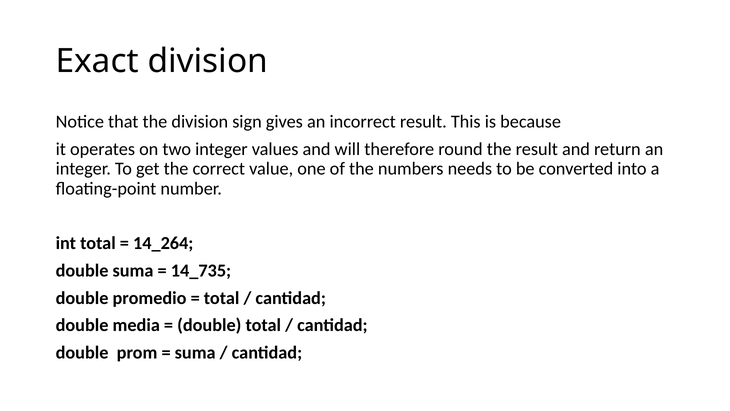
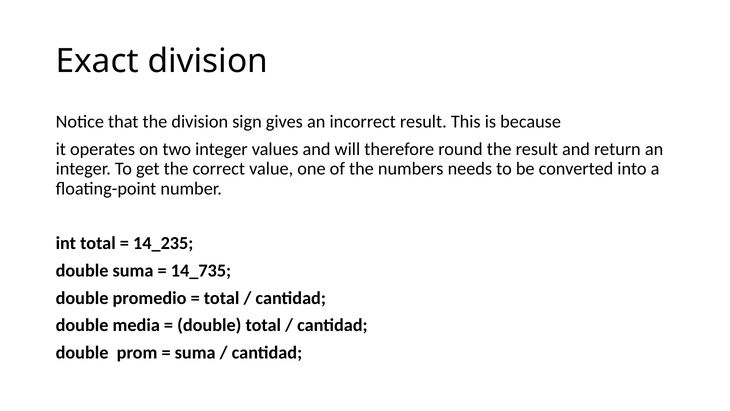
14_264: 14_264 -> 14_235
